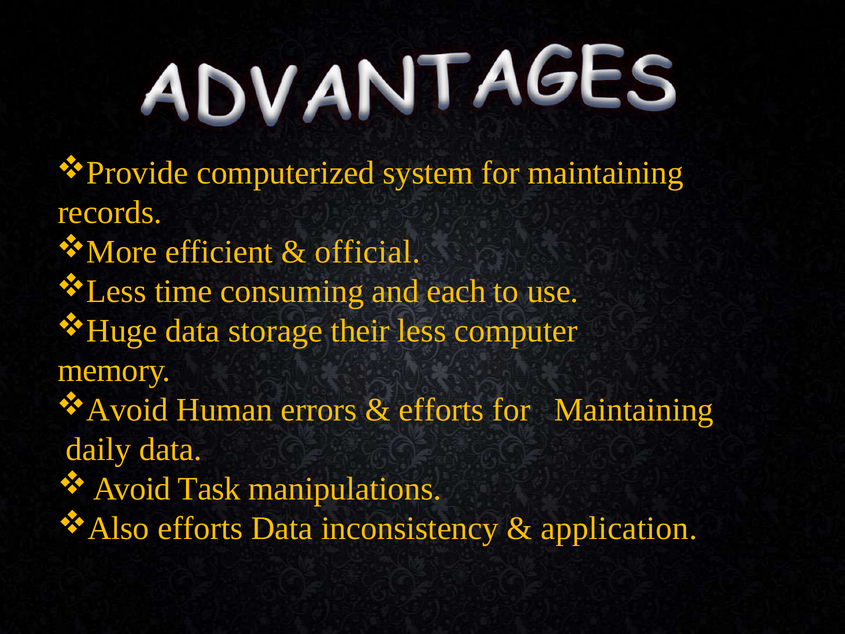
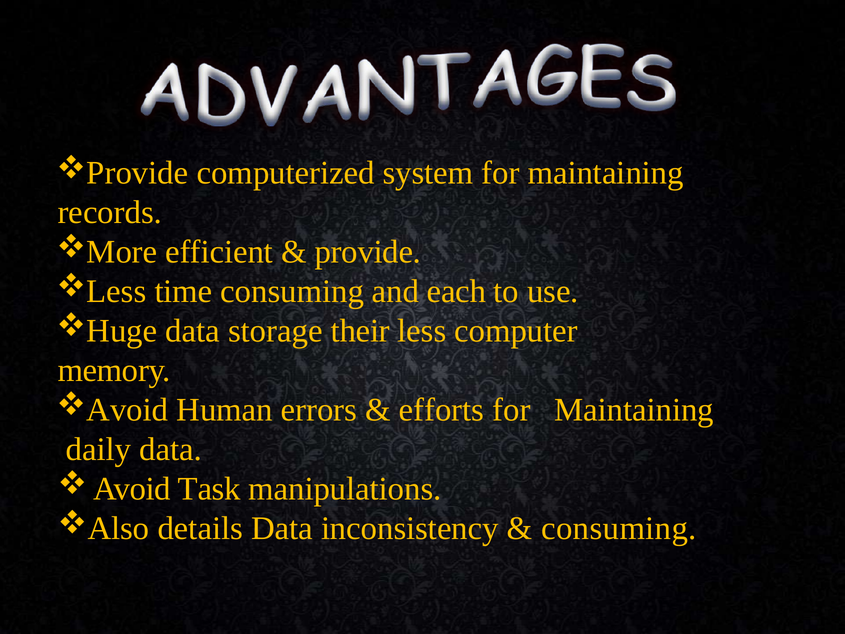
official: official -> provide
efforts at (200, 528): efforts -> details
application at (619, 528): application -> consuming
